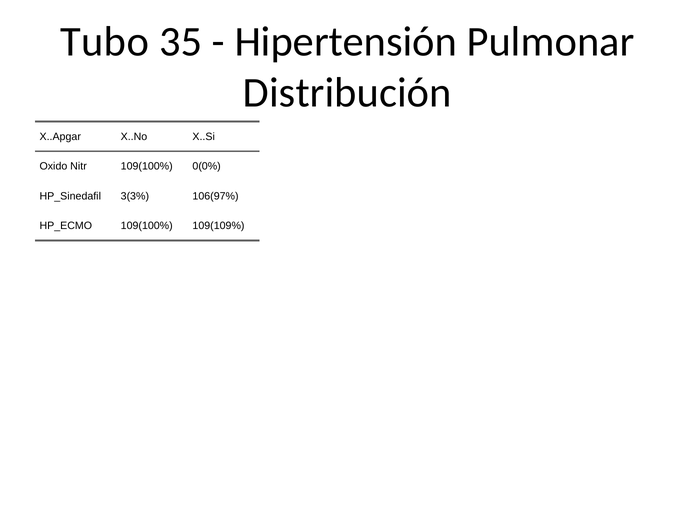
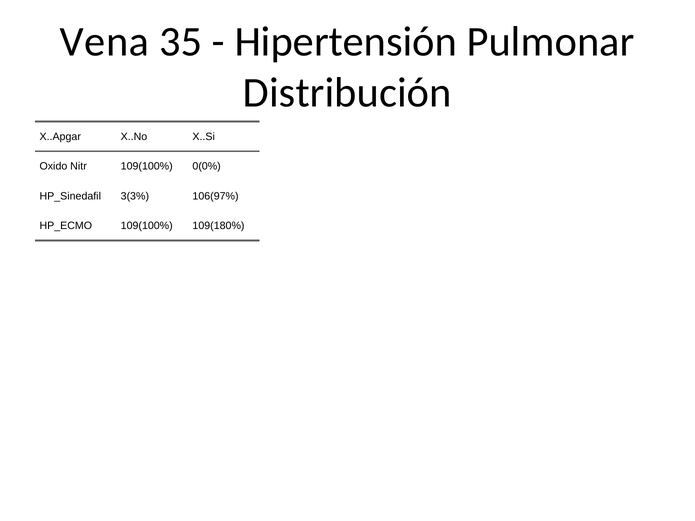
Tubo: Tubo -> Vena
109(109%: 109(109% -> 109(180%
